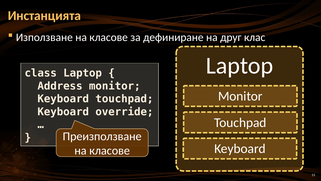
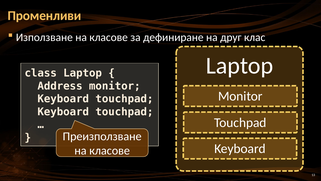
Инстанцията: Инстанцията -> Променливи
override at (124, 111): override -> touchpad
